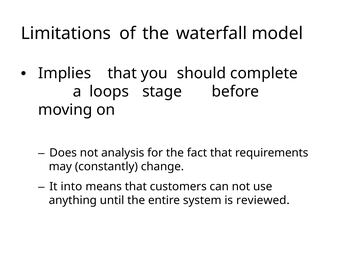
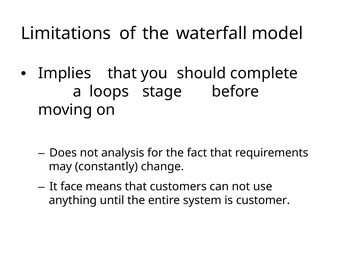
into: into -> face
reviewed: reviewed -> customer
